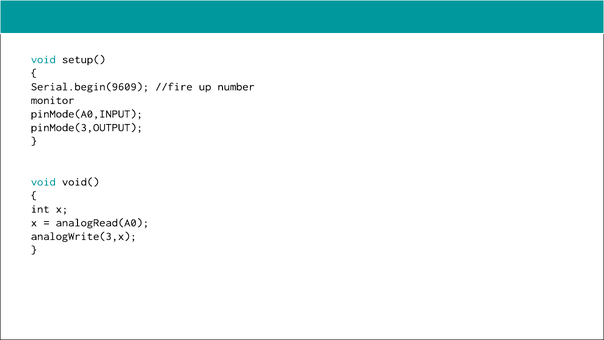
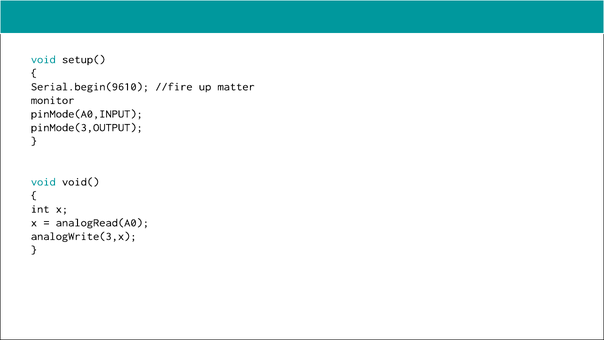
Serial.begin(9609: Serial.begin(9609 -> Serial.begin(9610
number: number -> matter
